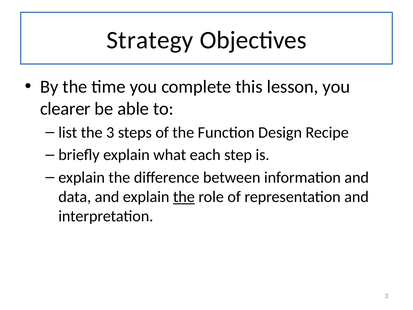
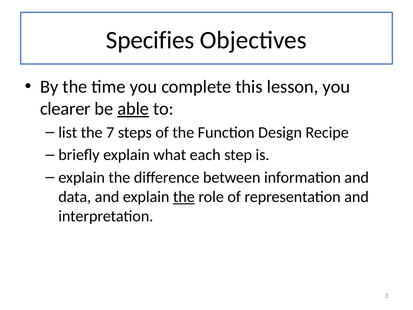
Strategy: Strategy -> Specifies
able underline: none -> present
the 3: 3 -> 7
